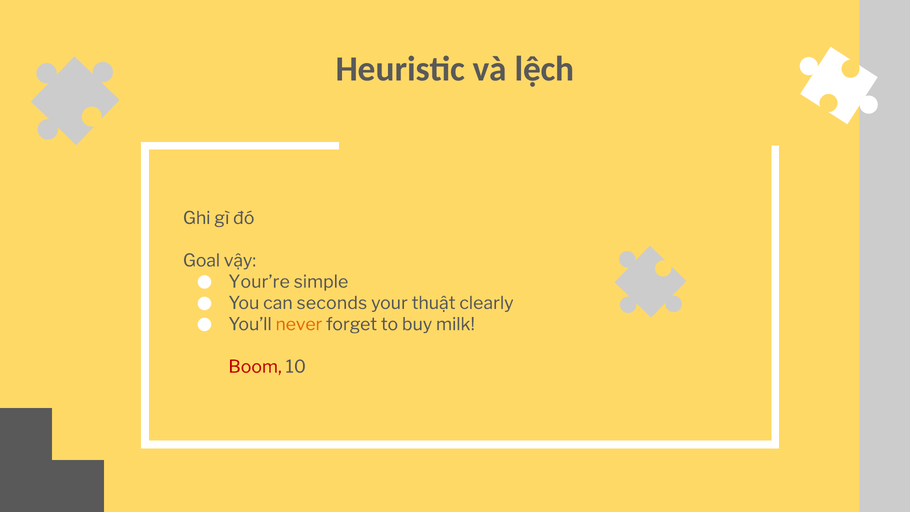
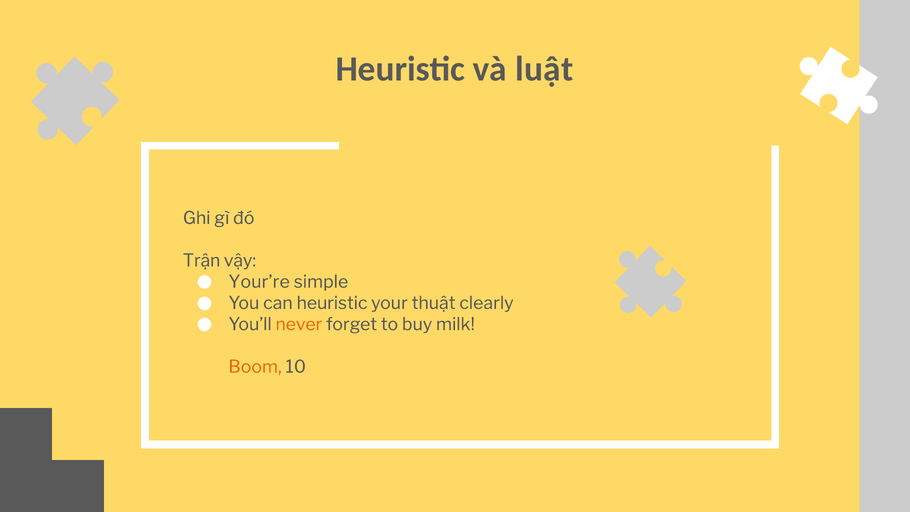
lệch: lệch -> luật
Goal: Goal -> Trận
can seconds: seconds -> heuristic
Boom colour: red -> orange
